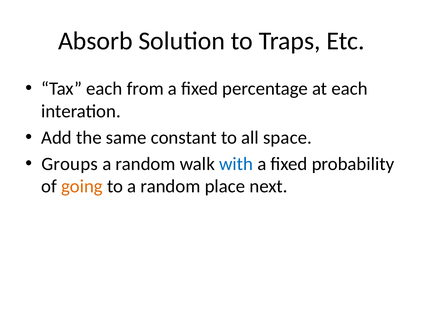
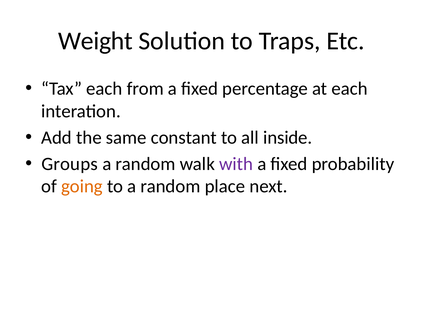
Absorb: Absorb -> Weight
space: space -> inside
with colour: blue -> purple
